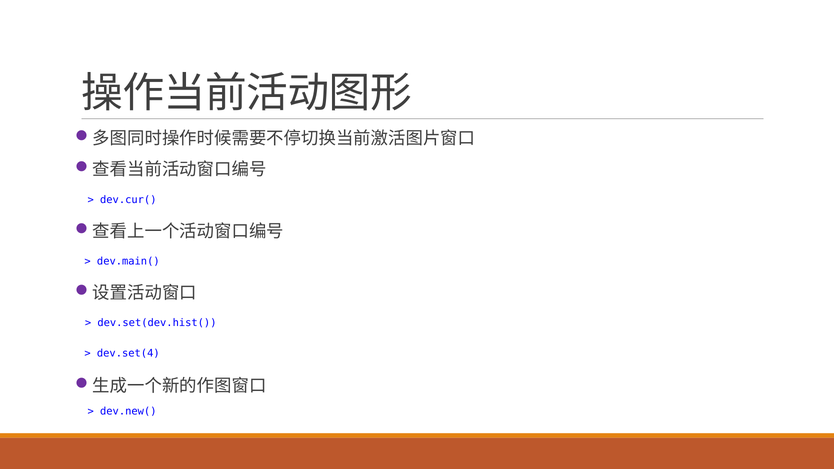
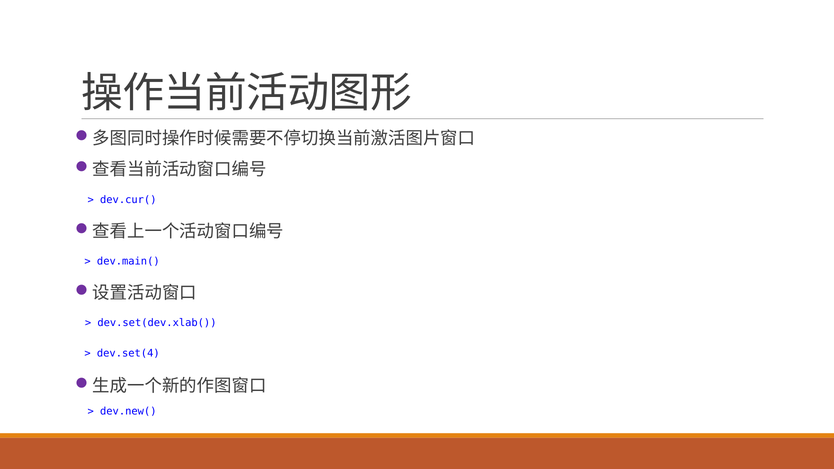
dev.set(dev.hist(: dev.set(dev.hist( -> dev.set(dev.xlab(
